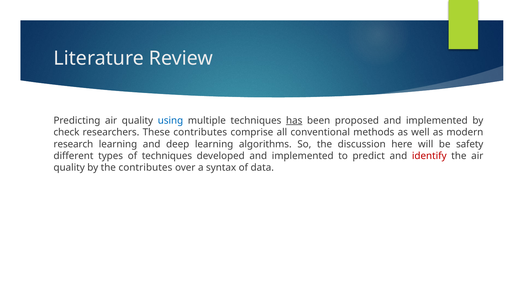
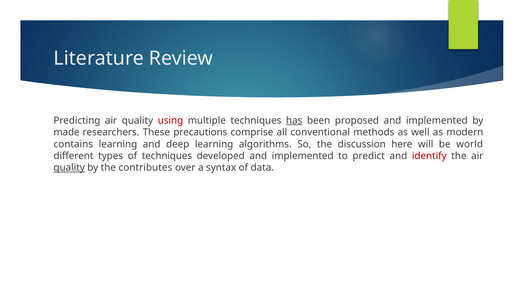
using colour: blue -> red
check: check -> made
These contributes: contributes -> precautions
research: research -> contains
safety: safety -> world
quality at (69, 168) underline: none -> present
